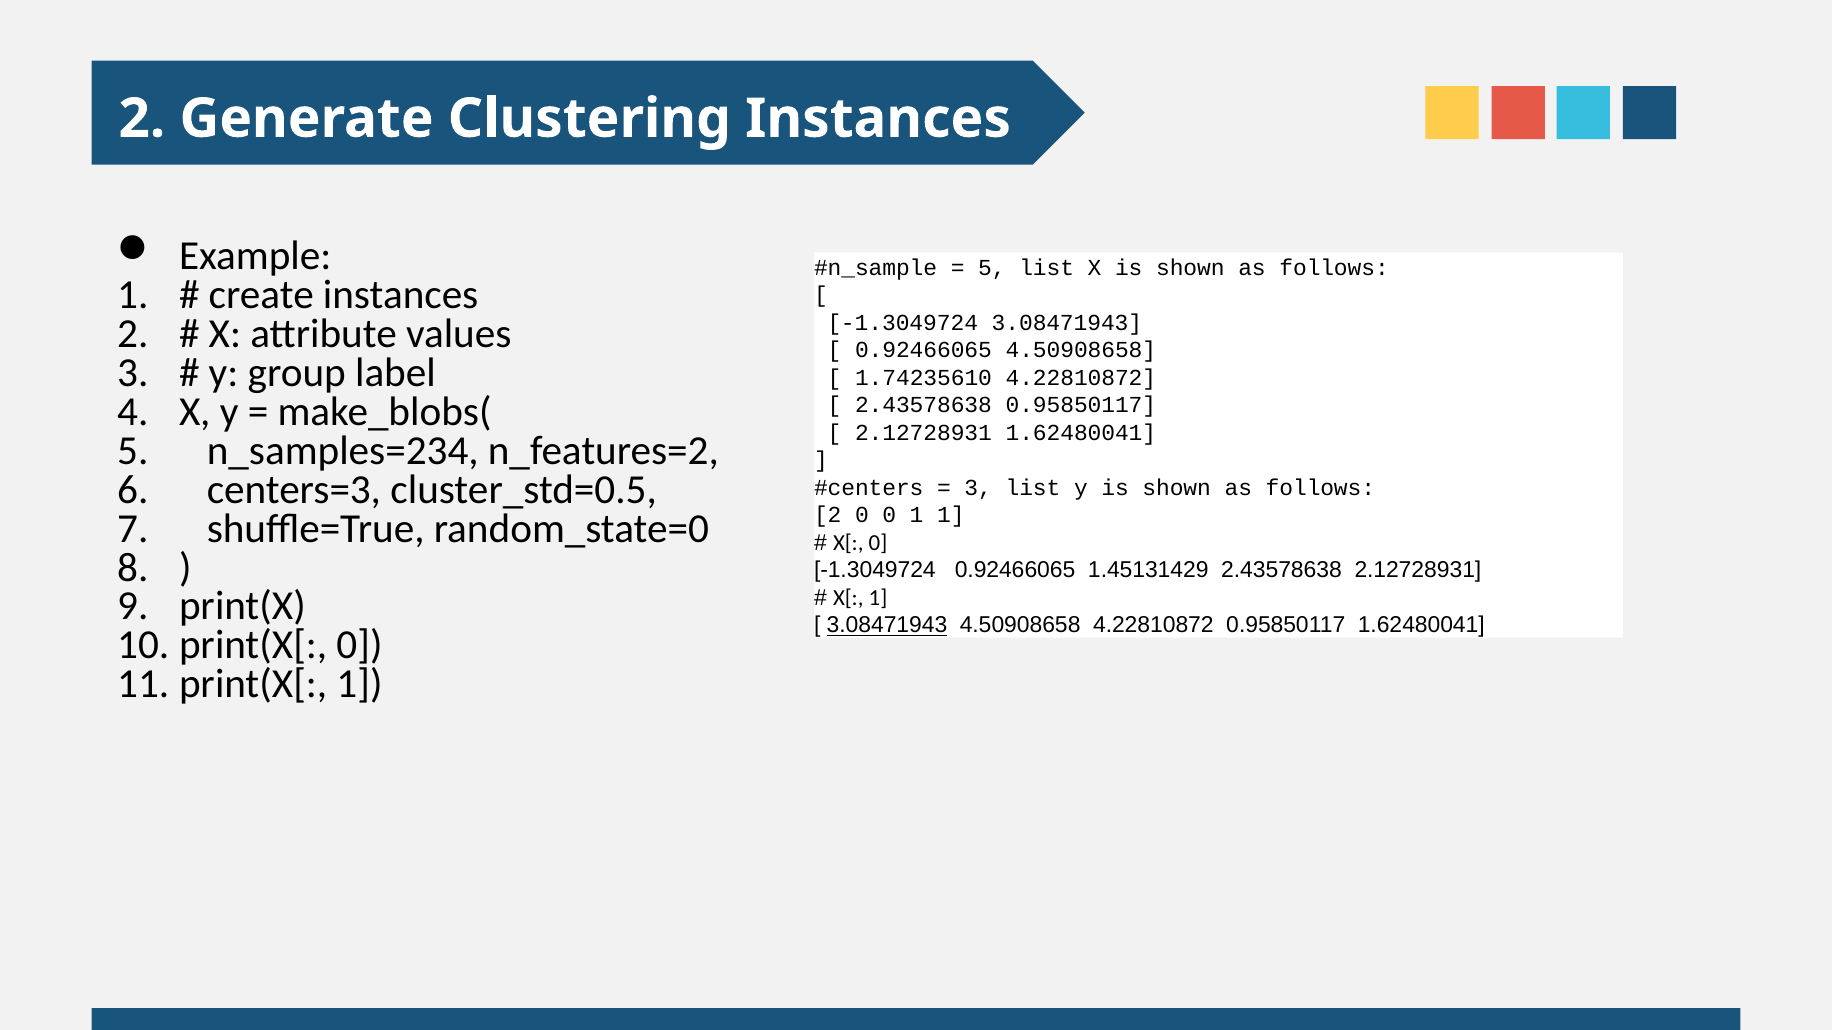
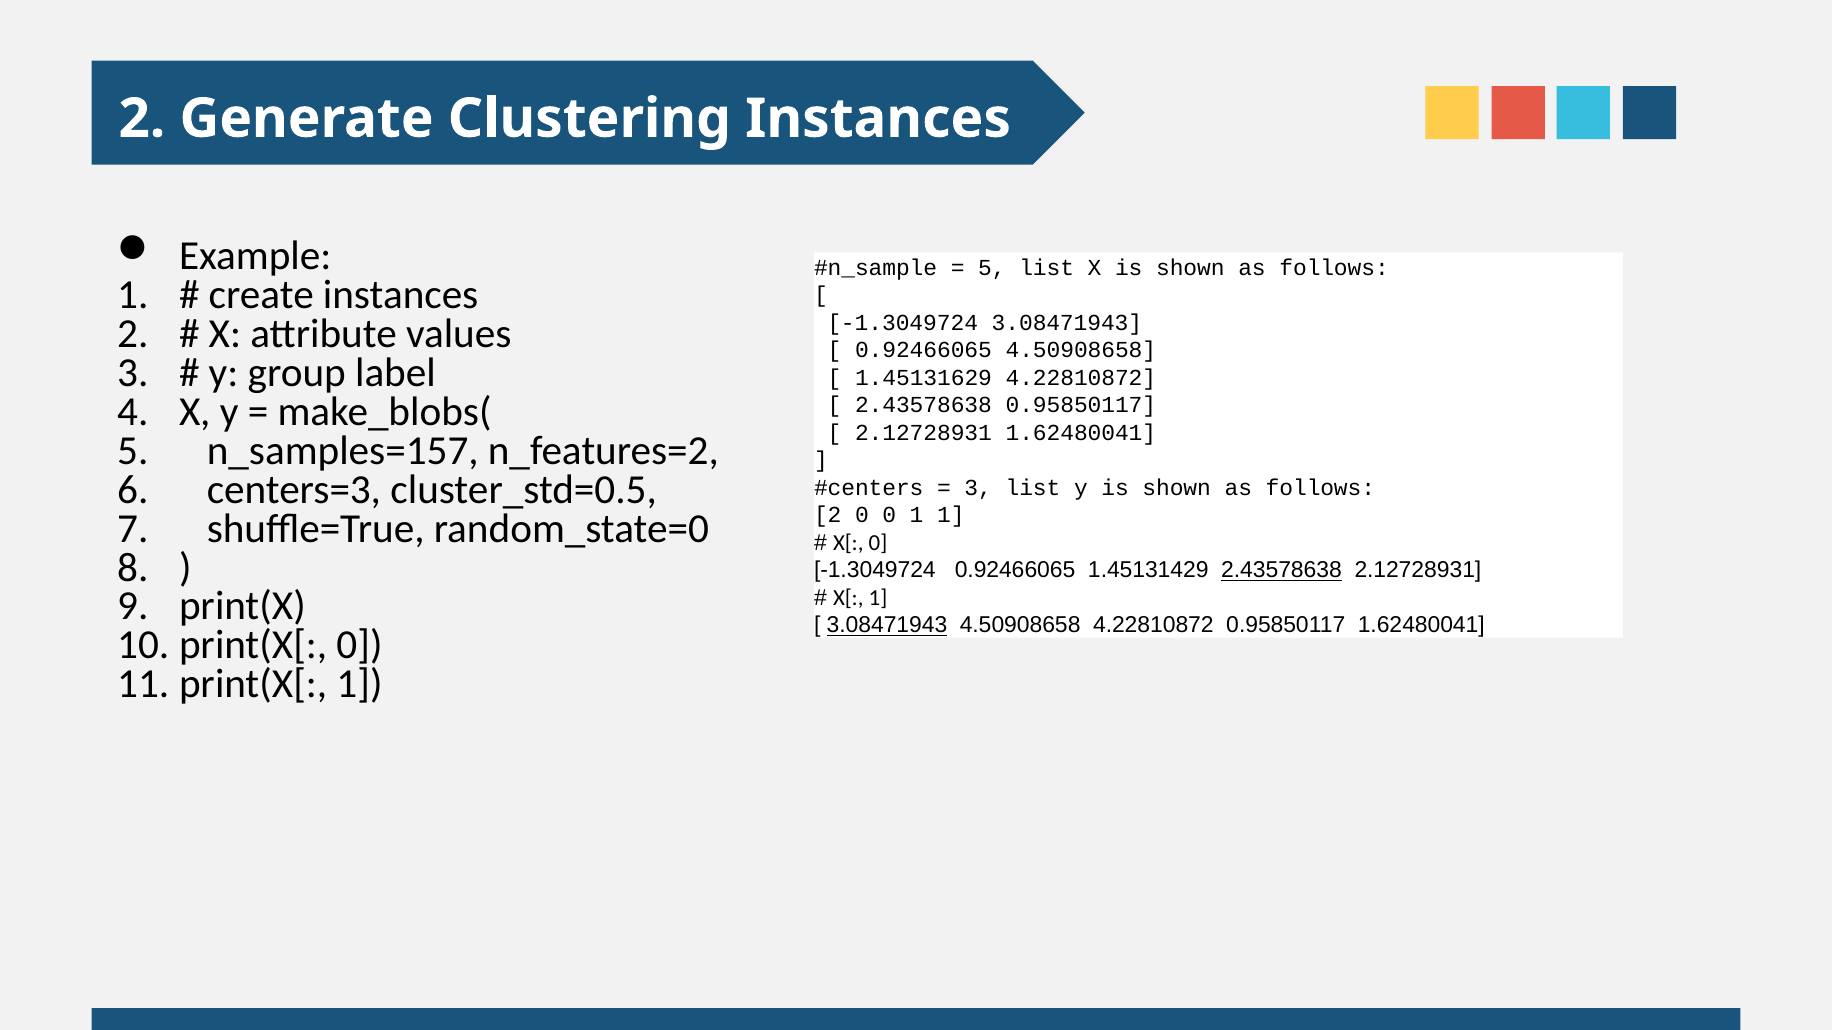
1.74235610: 1.74235610 -> 1.45131629
n_samples=234: n_samples=234 -> n_samples=157
2.43578638 at (1281, 571) underline: none -> present
